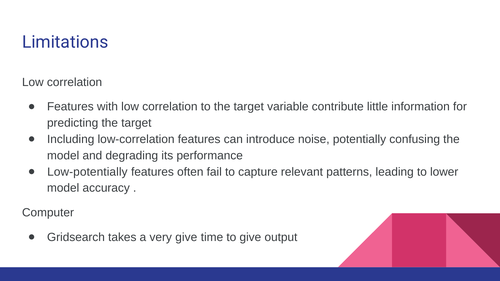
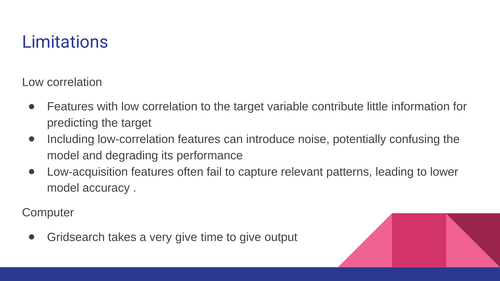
Low-potentially: Low-potentially -> Low-acquisition
